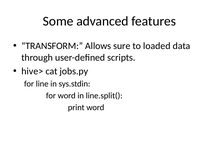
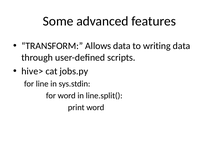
Allows sure: sure -> data
loaded: loaded -> writing
